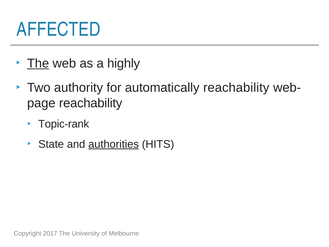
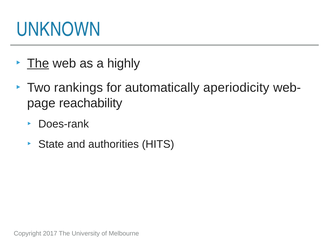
AFFECTED: AFFECTED -> UNKNOWN
authority: authority -> rankings
automatically reachability: reachability -> aperiodicity
Topic-rank: Topic-rank -> Does-rank
authorities underline: present -> none
